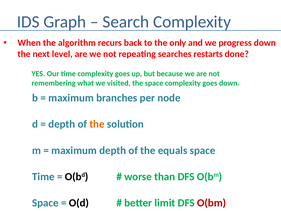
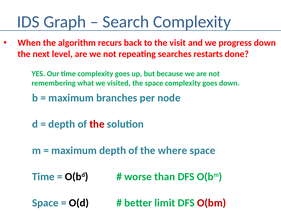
only: only -> visit
the at (97, 124) colour: orange -> red
equals: equals -> where
